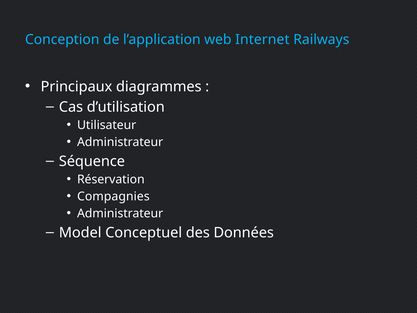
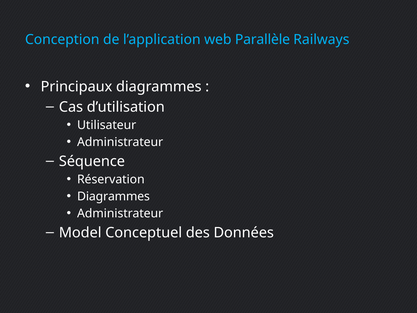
Internet: Internet -> Parallèle
Compagnies at (113, 196): Compagnies -> Diagrammes
